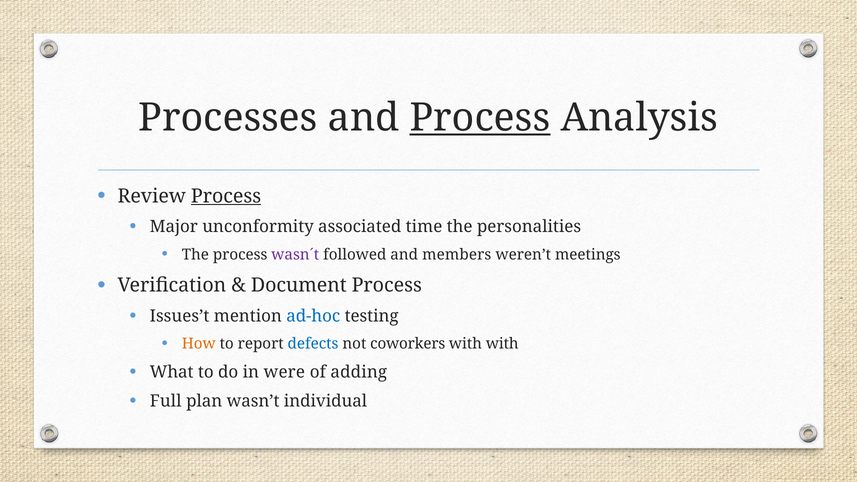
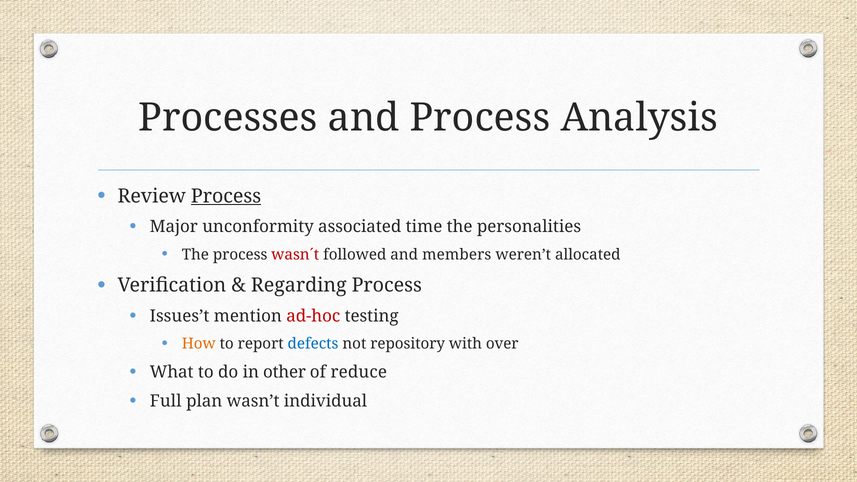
Process at (480, 118) underline: present -> none
wasn´t colour: purple -> red
meetings: meetings -> allocated
Document: Document -> Regarding
ad-hoc colour: blue -> red
coworkers: coworkers -> repository
with with: with -> over
were: were -> other
adding: adding -> reduce
